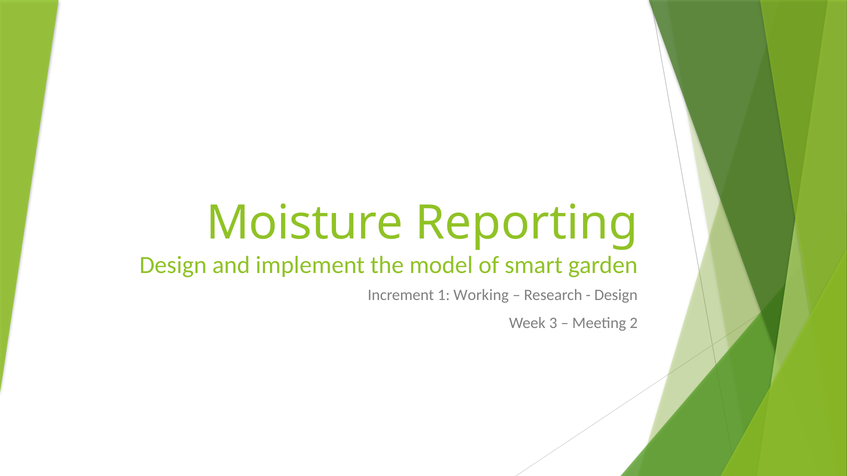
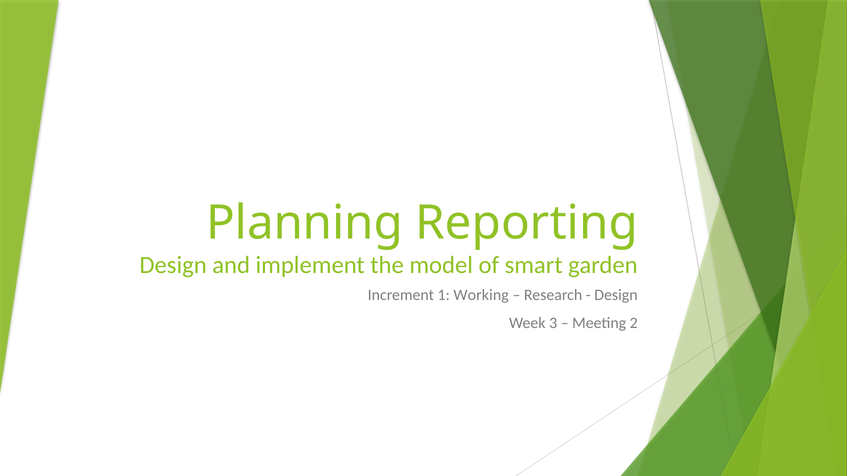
Moisture: Moisture -> Planning
